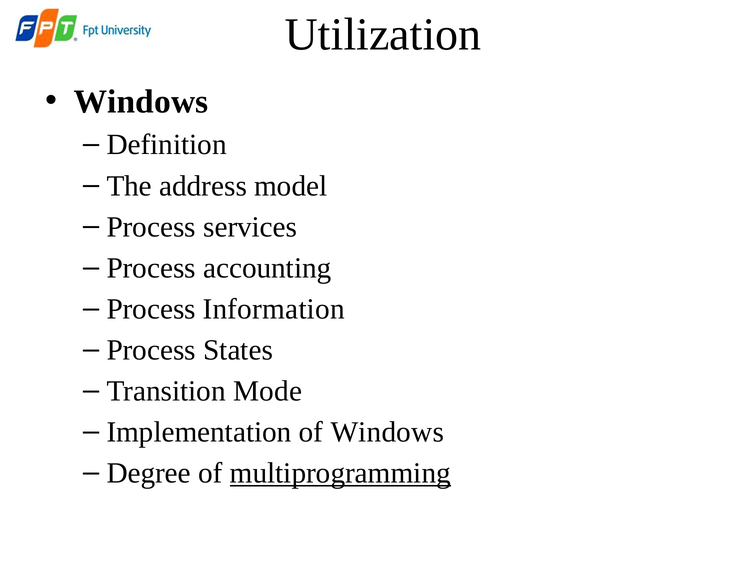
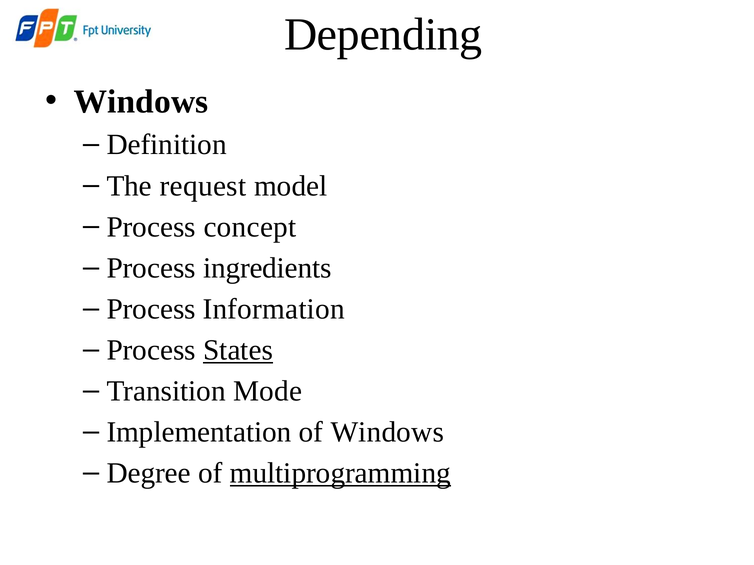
Utilization: Utilization -> Depending
address: address -> request
services: services -> concept
accounting: accounting -> ingredients
States underline: none -> present
